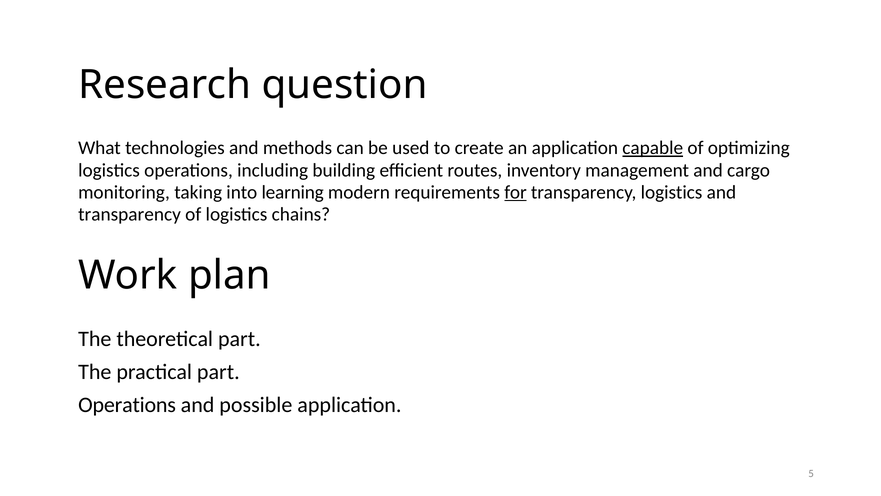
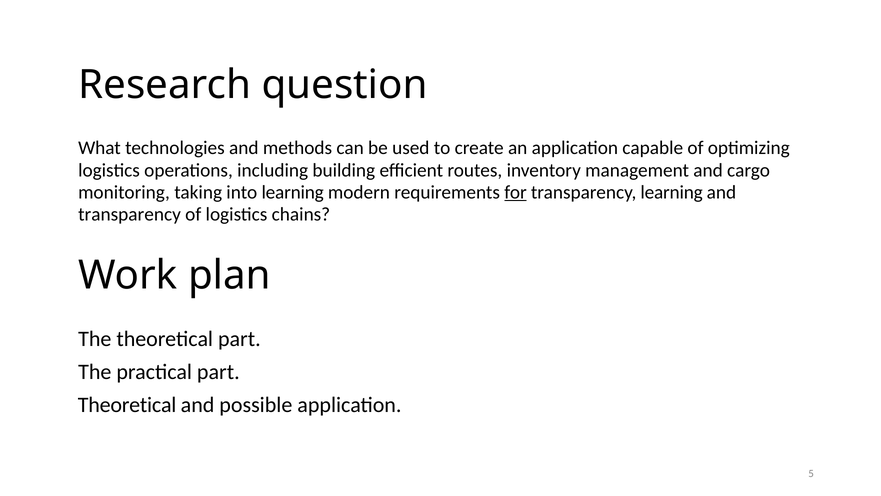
capable underline: present -> none
transparency logistics: logistics -> learning
Operations at (127, 404): Operations -> Theoretical
